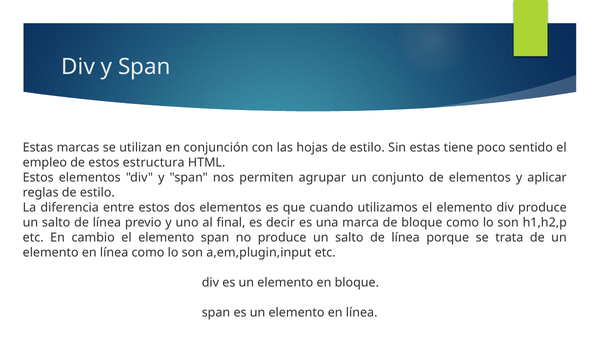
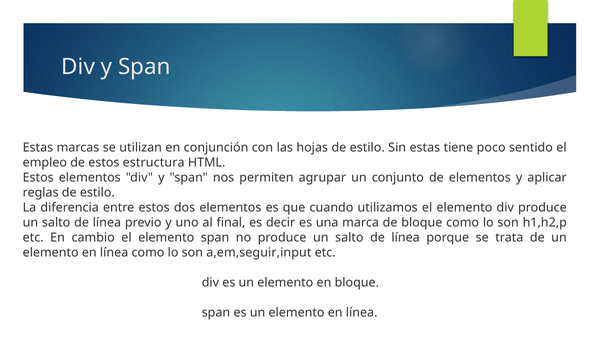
a,em,plugin,input: a,em,plugin,input -> a,em,seguir,input
